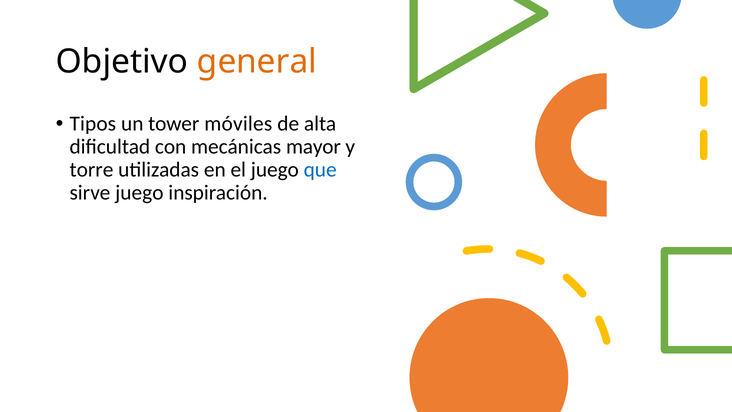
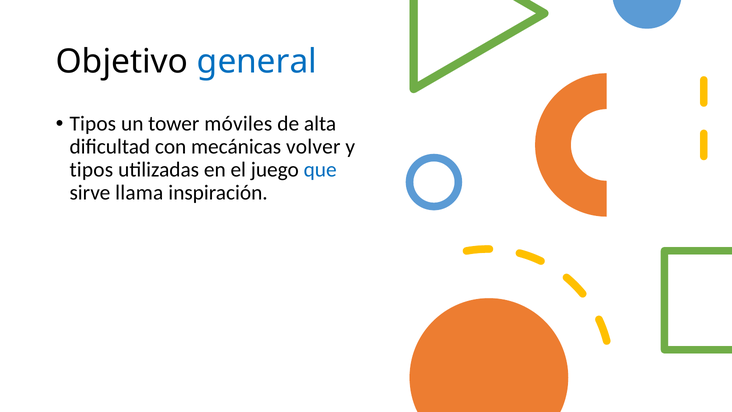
general colour: orange -> blue
mayor: mayor -> volver
torre at (91, 170): torre -> tipos
sirve juego: juego -> llama
